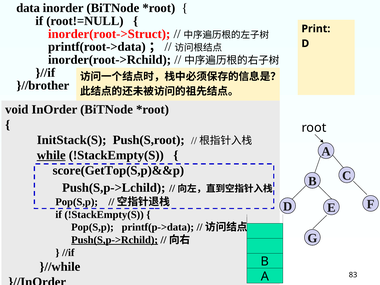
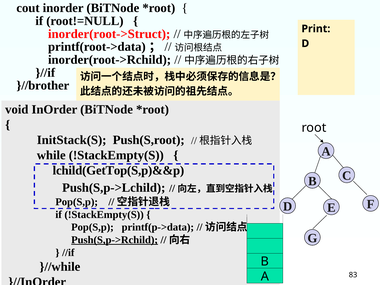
data: data -> cout
while underline: present -> none
score(GetTop(S,p)&&p: score(GetTop(S,p)&&p -> lchild(GetTop(S,p)&&p
